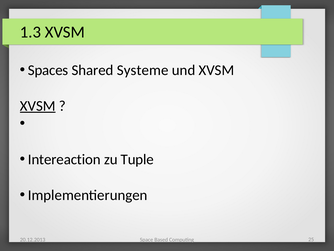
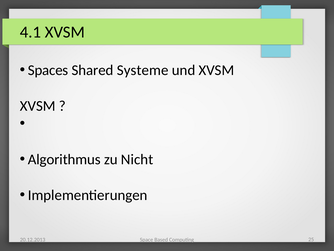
1.3: 1.3 -> 4.1
XVSM at (38, 106) underline: present -> none
Intereaction: Intereaction -> Algorithmus
Tuple: Tuple -> Nicht
